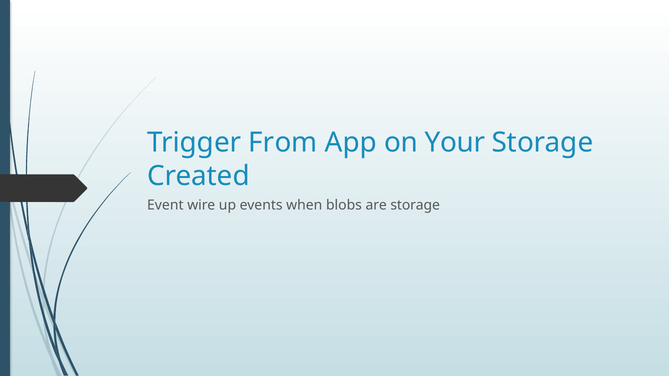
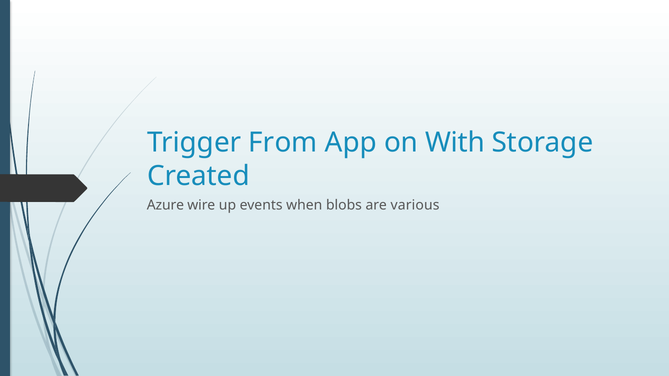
Your: Your -> With
Event: Event -> Azure
are storage: storage -> various
